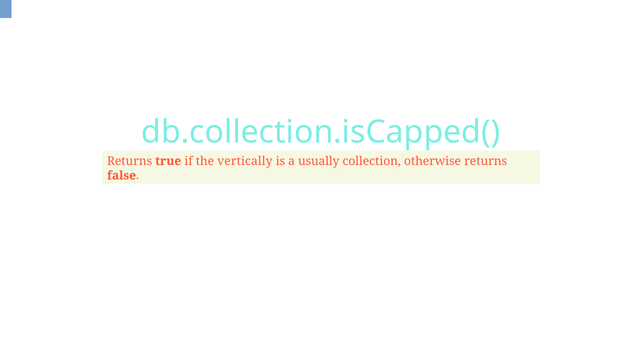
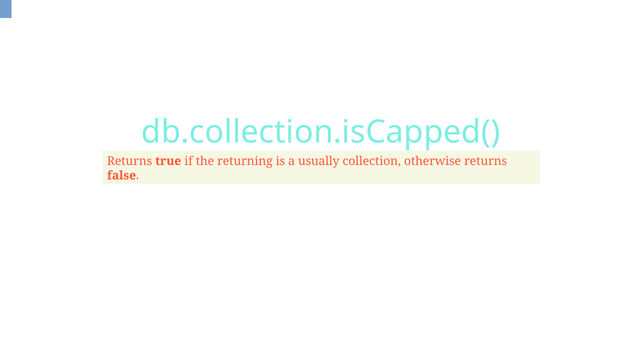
vertically: vertically -> returning
